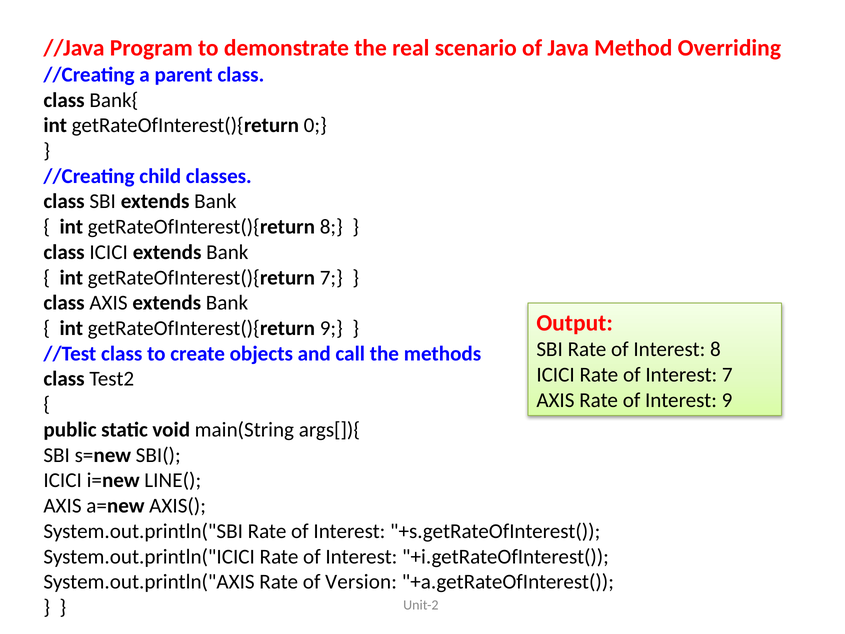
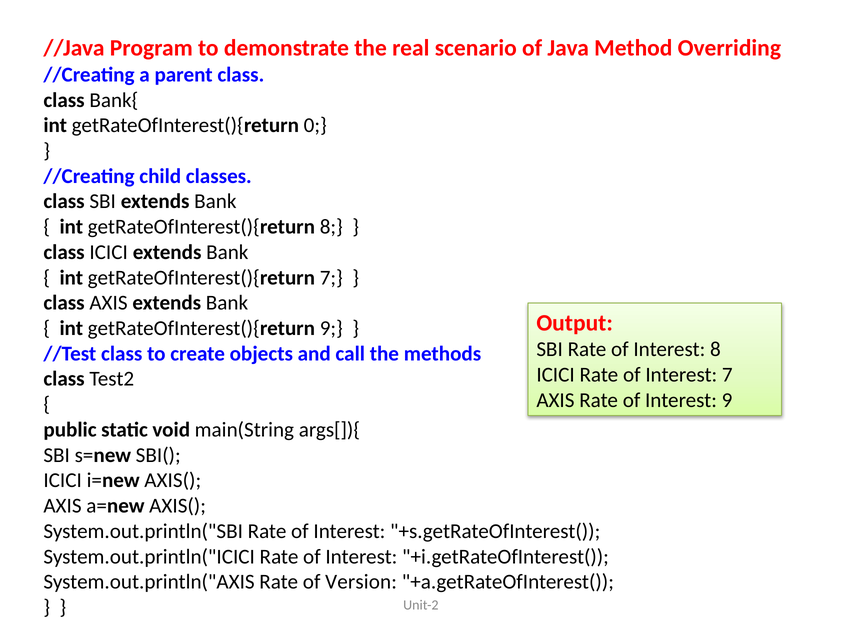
i=new LINE(: LINE( -> AXIS(
